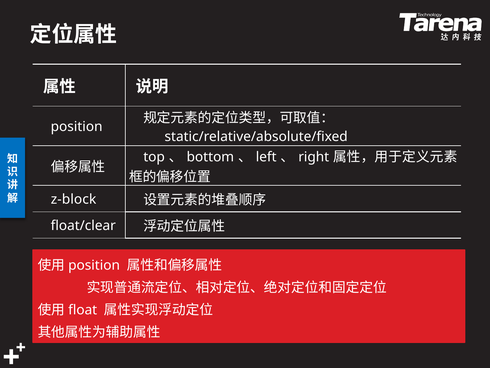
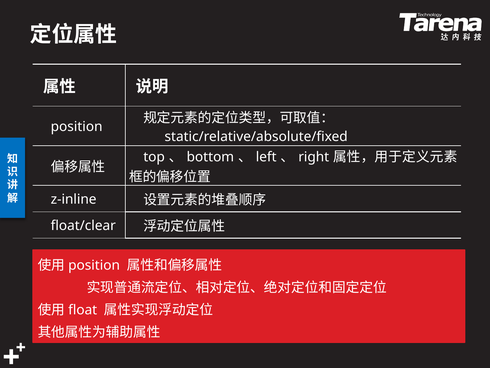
z-block: z-block -> z-inline
